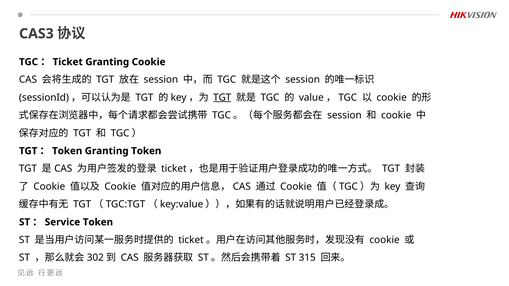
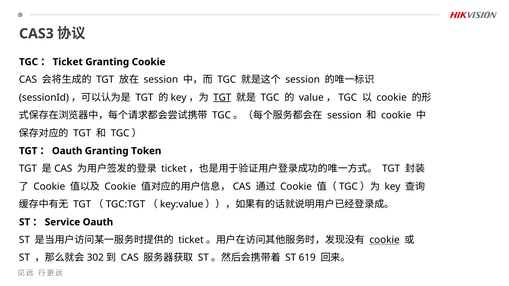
Token at (67, 151): Token -> Oauth
Token at (98, 222): Token -> Oauth
cookie at (385, 240) underline: none -> present
315: 315 -> 619
